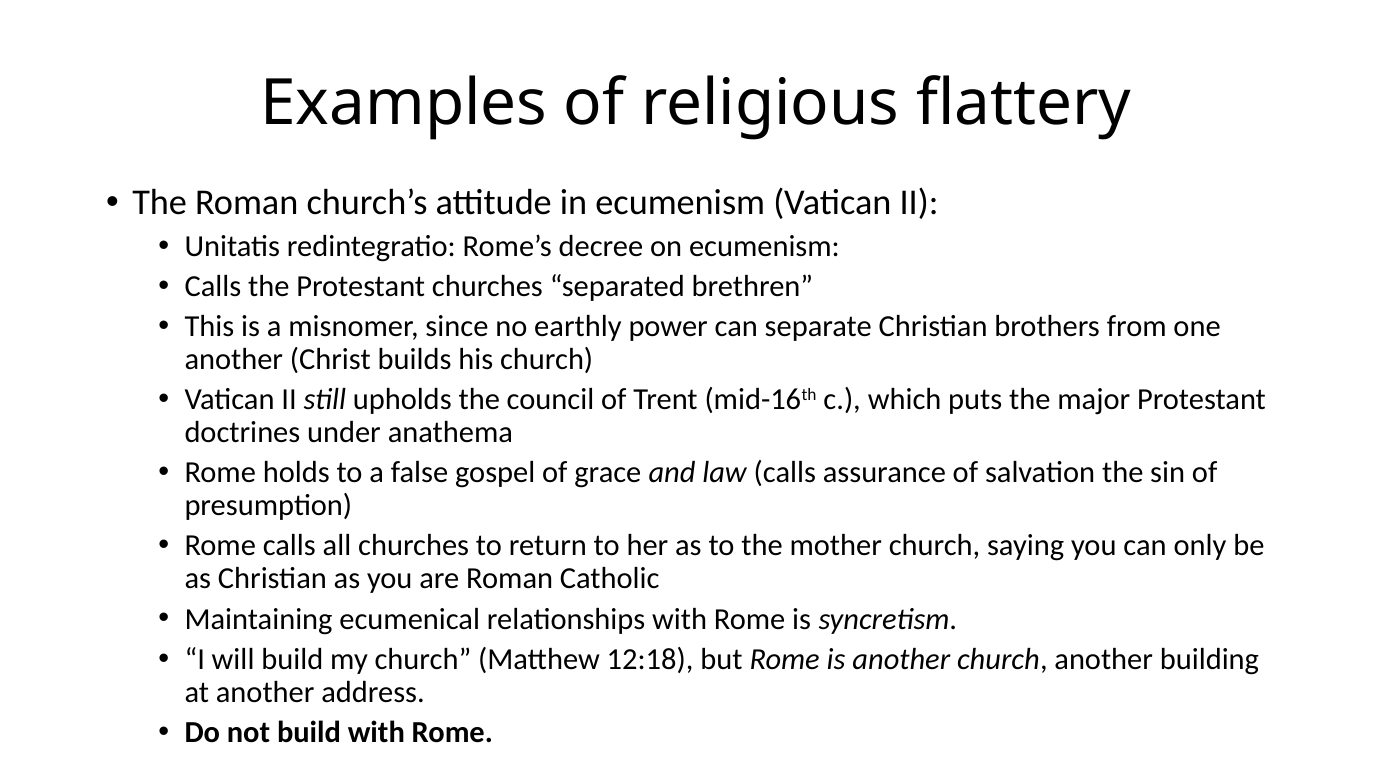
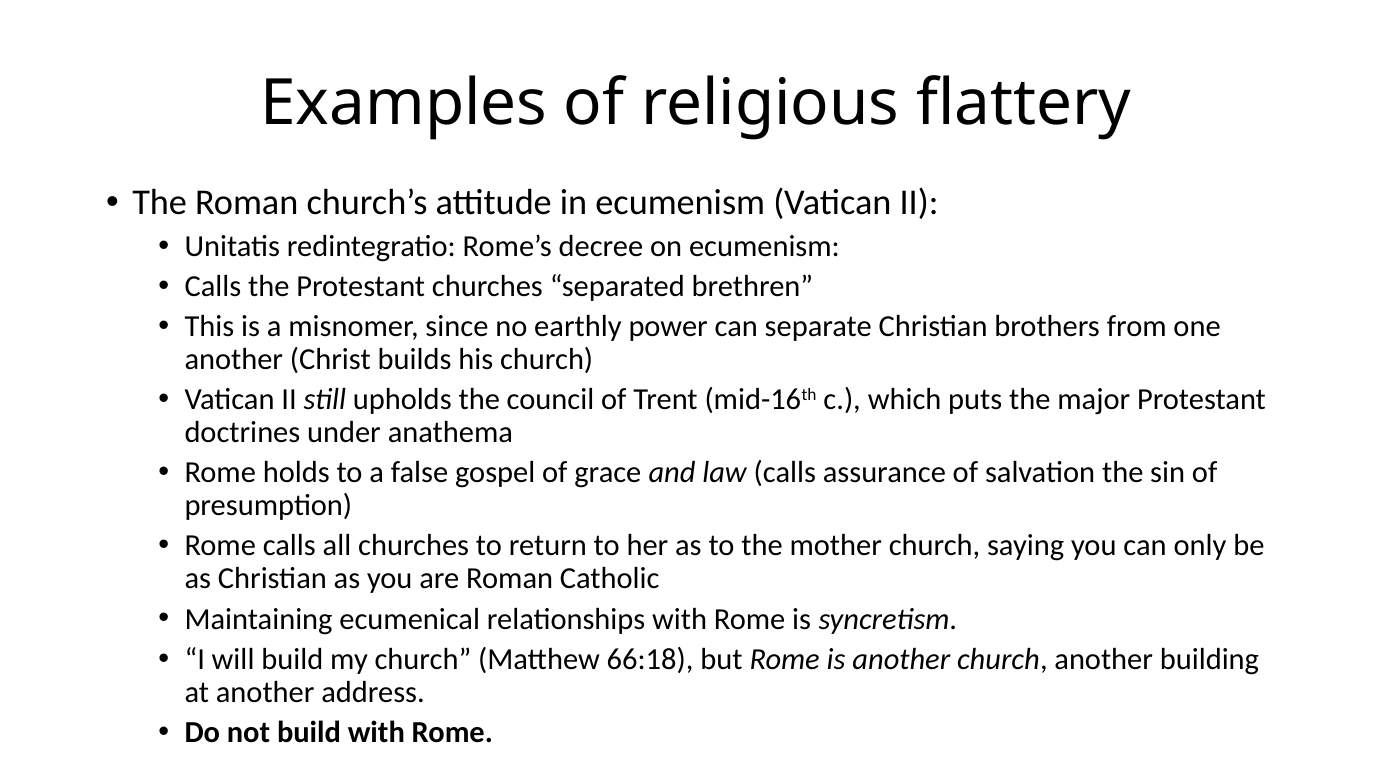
12:18: 12:18 -> 66:18
